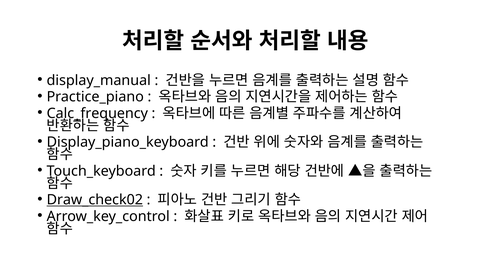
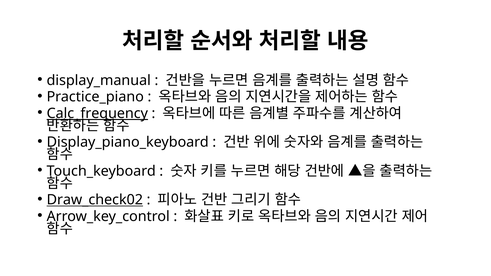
Calc_frequency underline: none -> present
